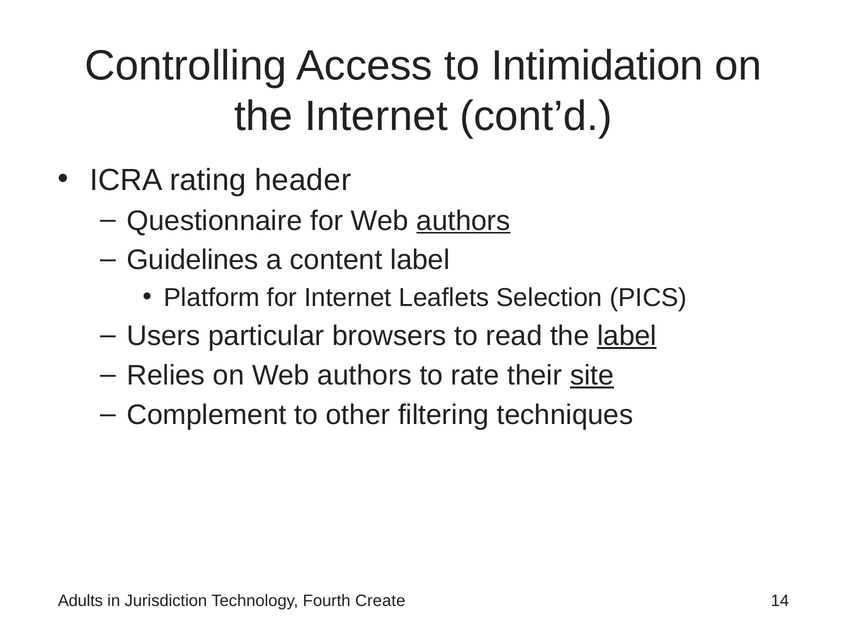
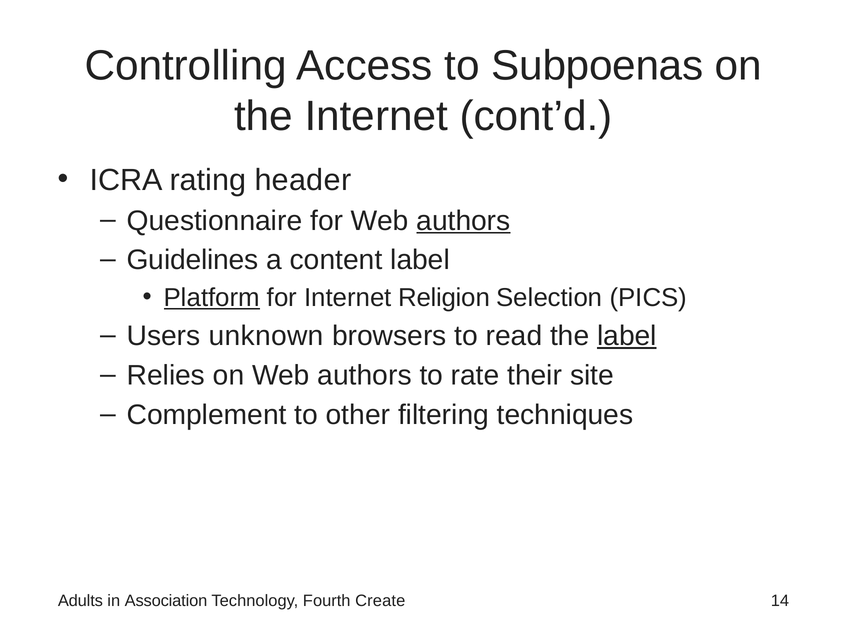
Intimidation: Intimidation -> Subpoenas
Platform underline: none -> present
Leaflets: Leaflets -> Religion
particular: particular -> unknown
site underline: present -> none
Jurisdiction: Jurisdiction -> Association
